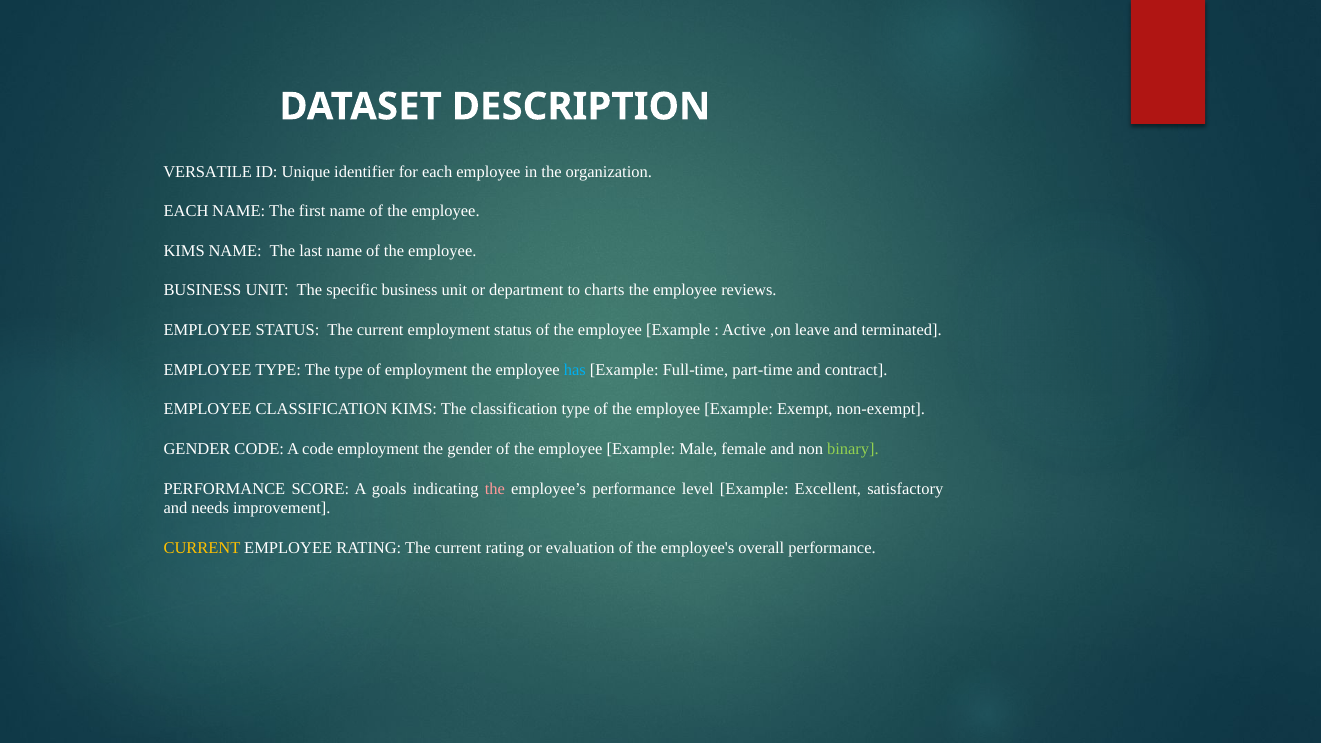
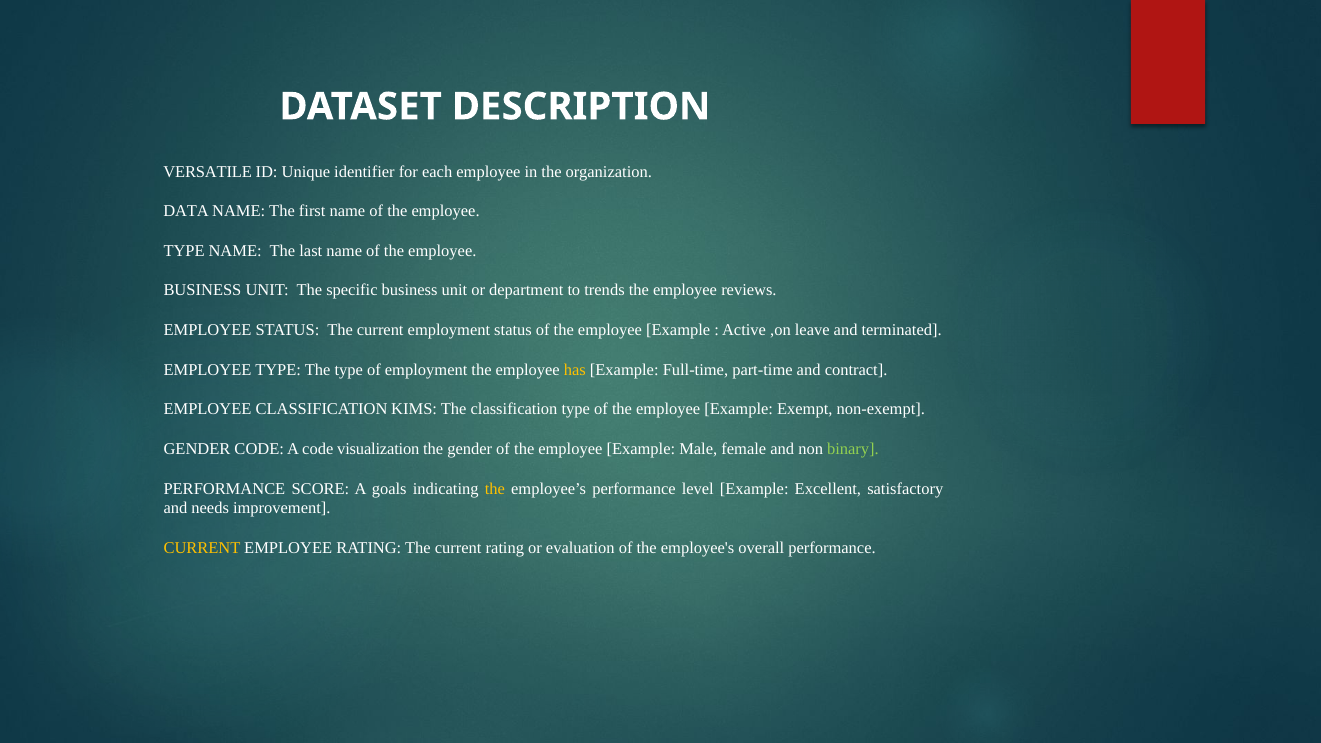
EACH at (186, 211): EACH -> DATA
KIMS at (184, 251): KIMS -> TYPE
charts: charts -> trends
has colour: light blue -> yellow
code employment: employment -> visualization
the at (495, 489) colour: pink -> yellow
